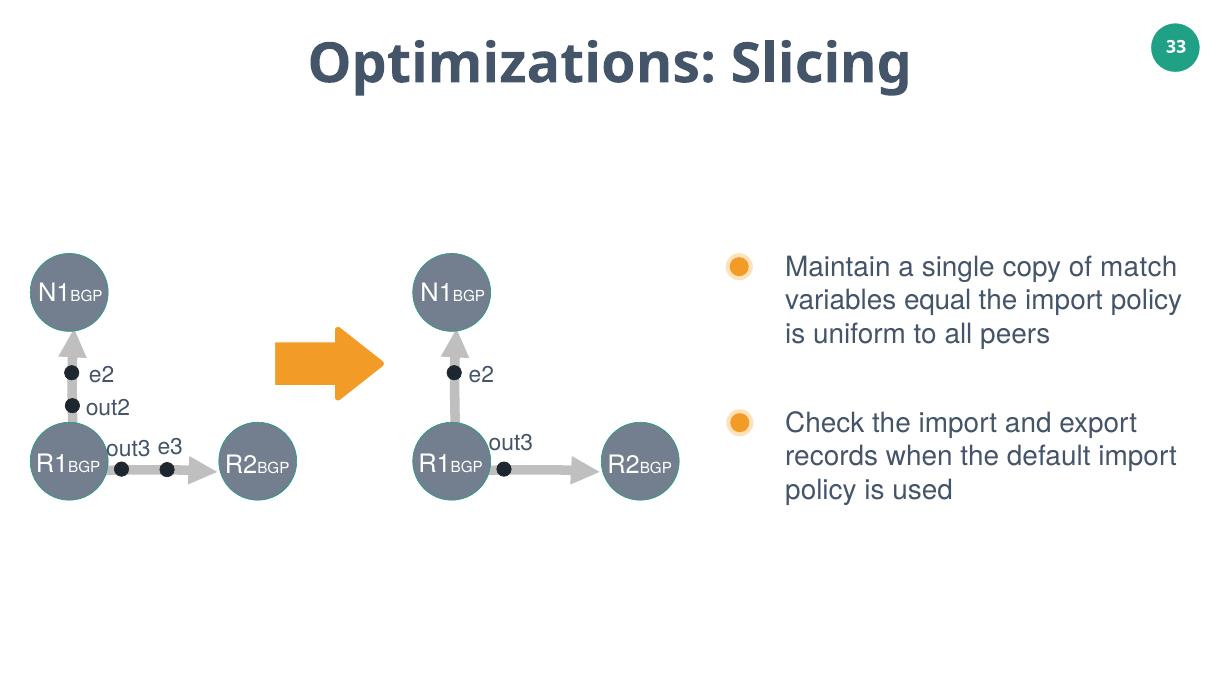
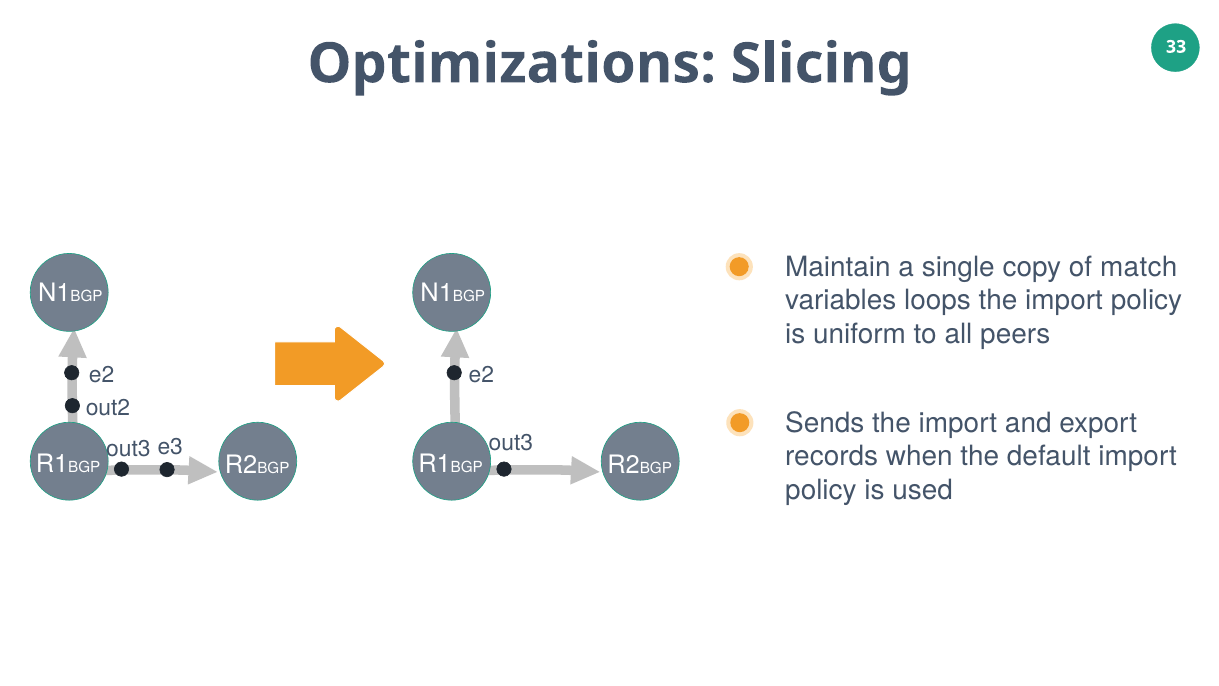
equal: equal -> loops
Check: Check -> Sends
